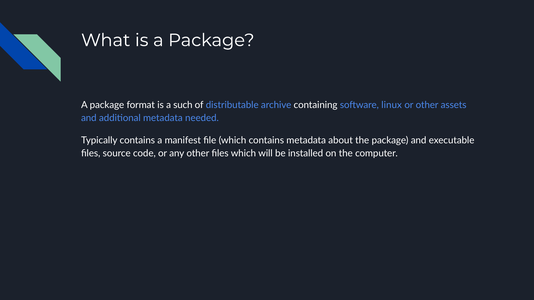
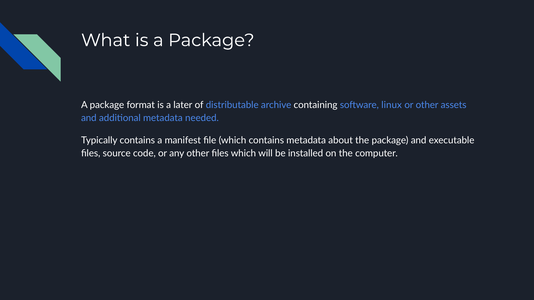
such: such -> later
